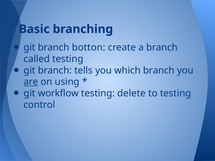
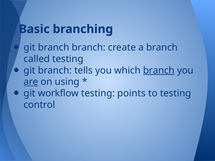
branch botton: botton -> branch
branch at (159, 70) underline: none -> present
delete: delete -> points
